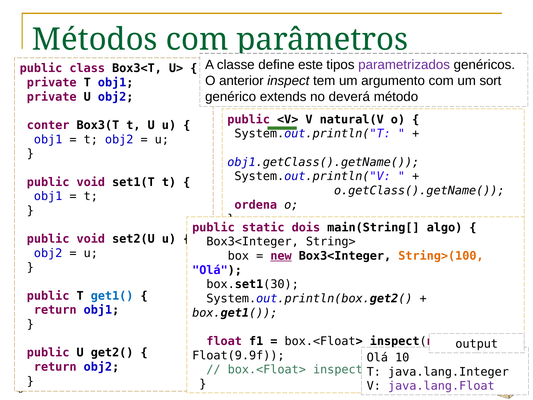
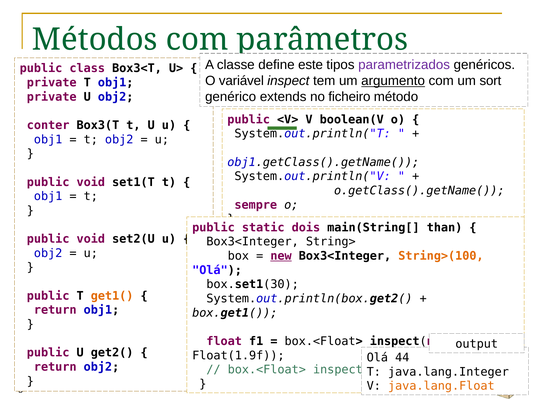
anterior: anterior -> variável
argumento underline: none -> present
deverá: deverá -> ficheiro
natural(V: natural(V -> boolean(V
ordena: ordena -> sempre
algo: algo -> than
get1( colour: blue -> orange
Float(9.9f: Float(9.9f -> Float(1.9f
10: 10 -> 44
java.lang.Float colour: purple -> orange
